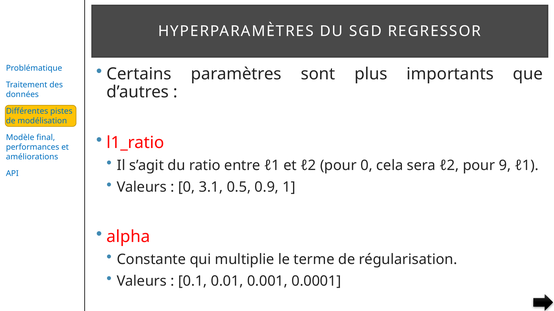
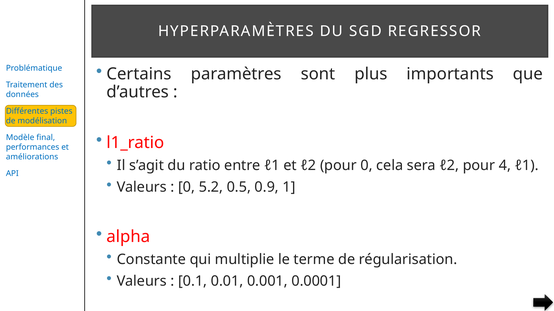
9: 9 -> 4
3.1: 3.1 -> 5.2
